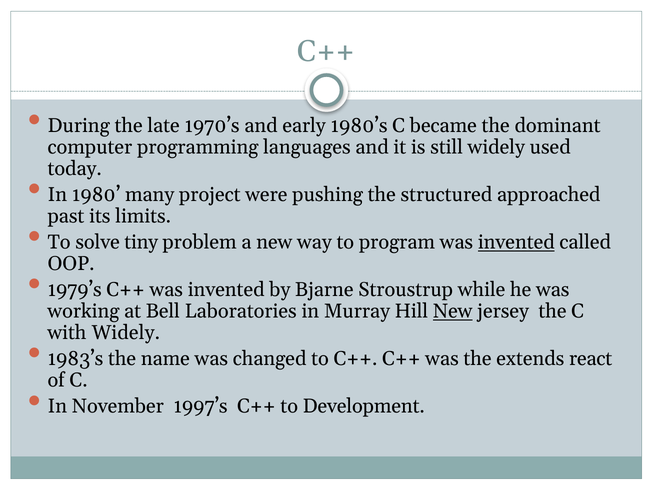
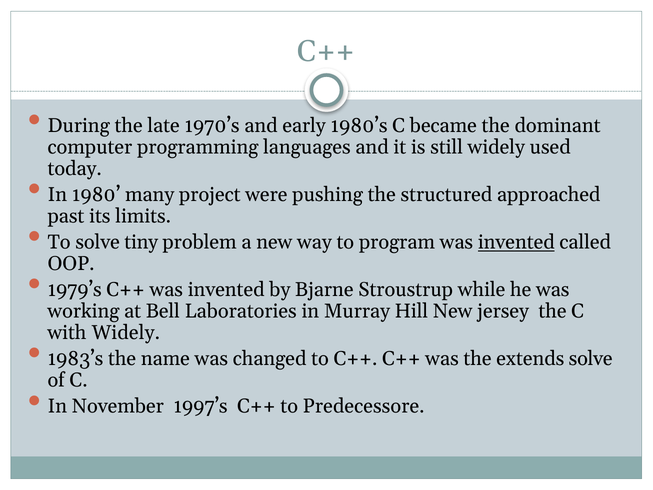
New at (453, 311) underline: present -> none
extends react: react -> solve
Development: Development -> Predecessore
